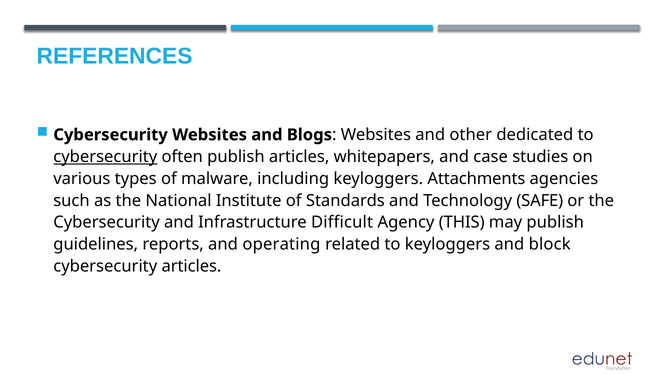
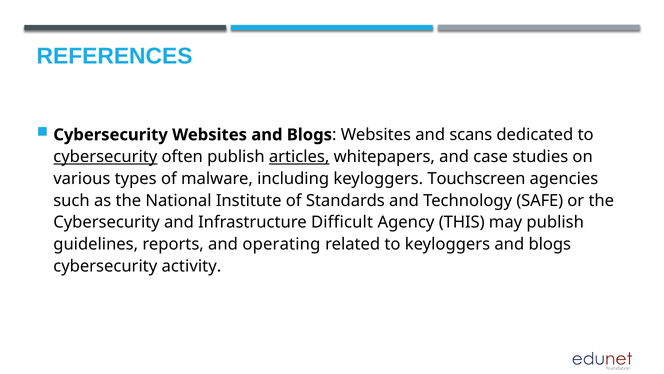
other: other -> scans
articles at (299, 157) underline: none -> present
Attachments: Attachments -> Touchscreen
keyloggers and block: block -> blogs
cybersecurity articles: articles -> activity
